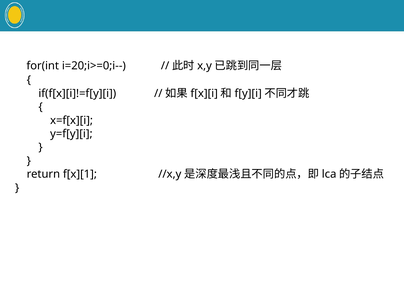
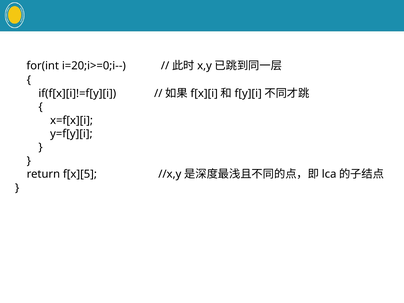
f[x][1: f[x][1 -> f[x][5
